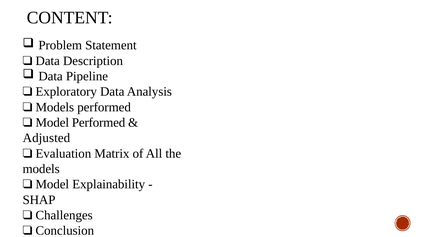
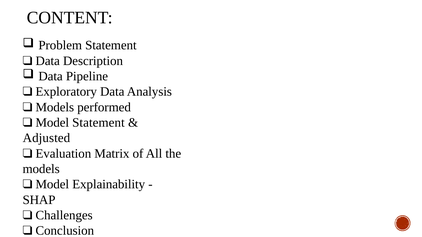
Performed at (99, 123): Performed -> Statement
